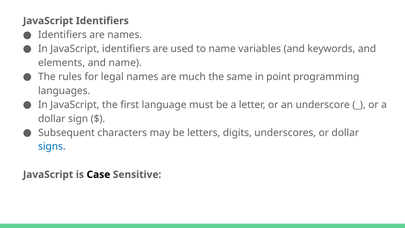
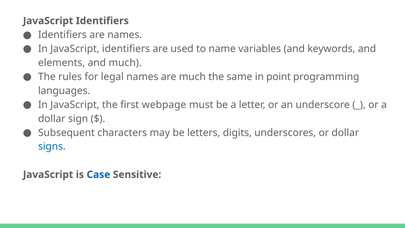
and name: name -> much
language: language -> webpage
Case colour: black -> blue
